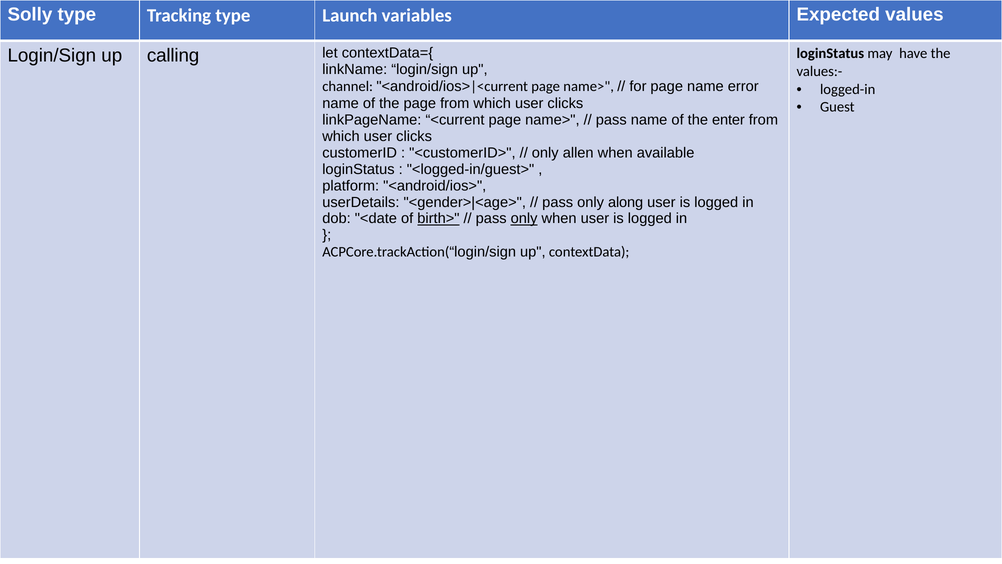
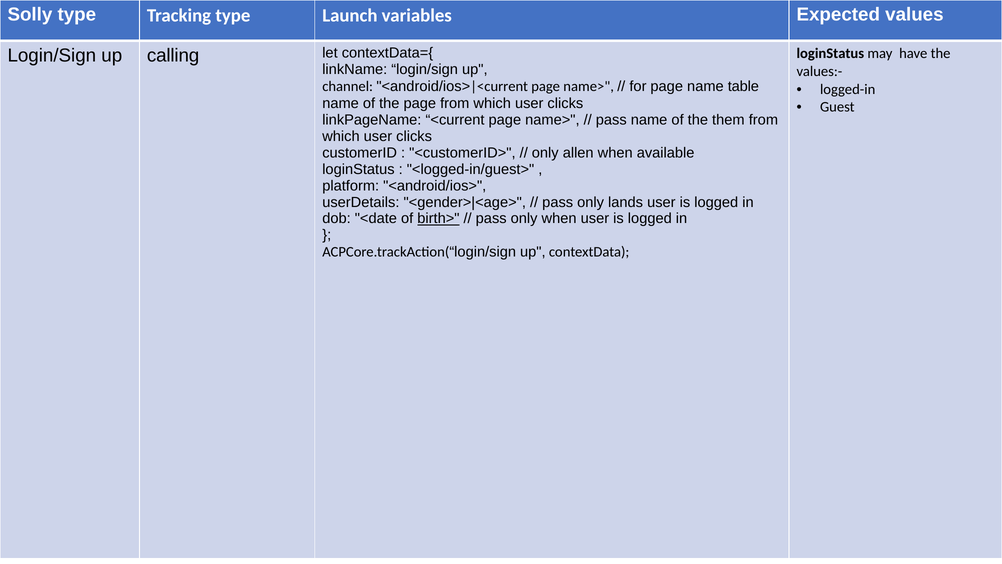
error: error -> table
enter: enter -> them
along: along -> lands
only at (524, 219) underline: present -> none
